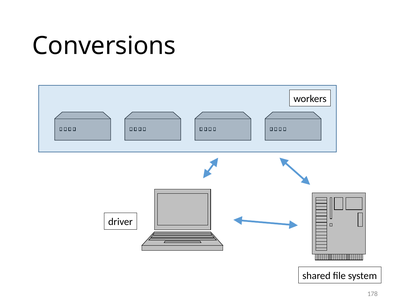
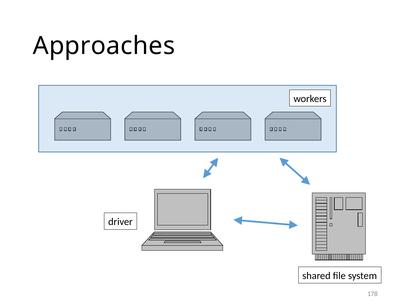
Conversions: Conversions -> Approaches
